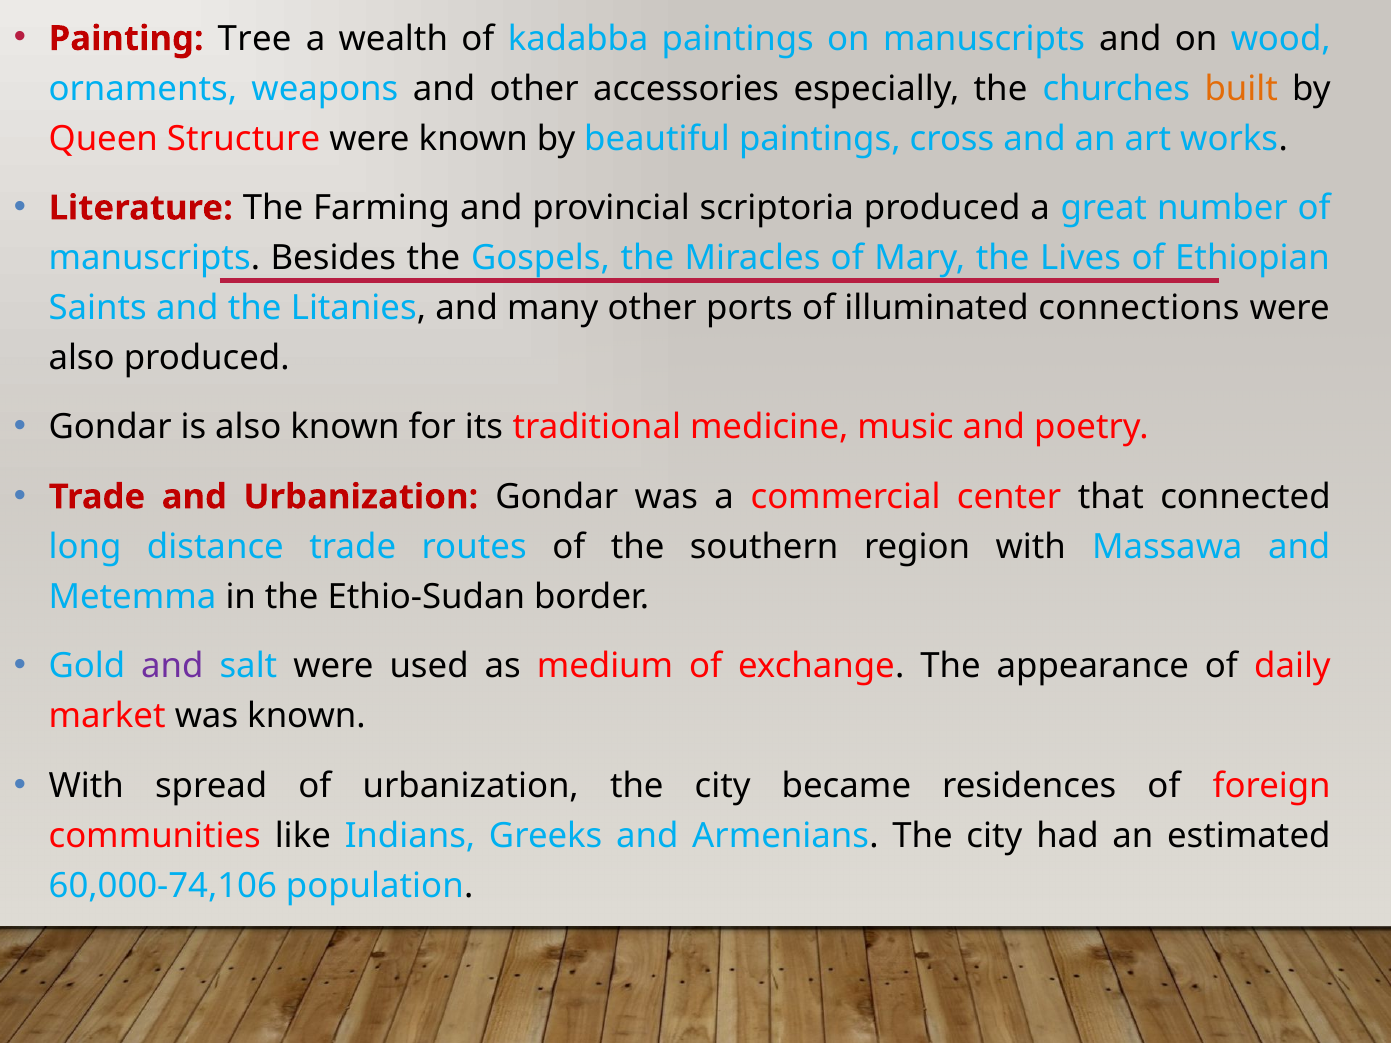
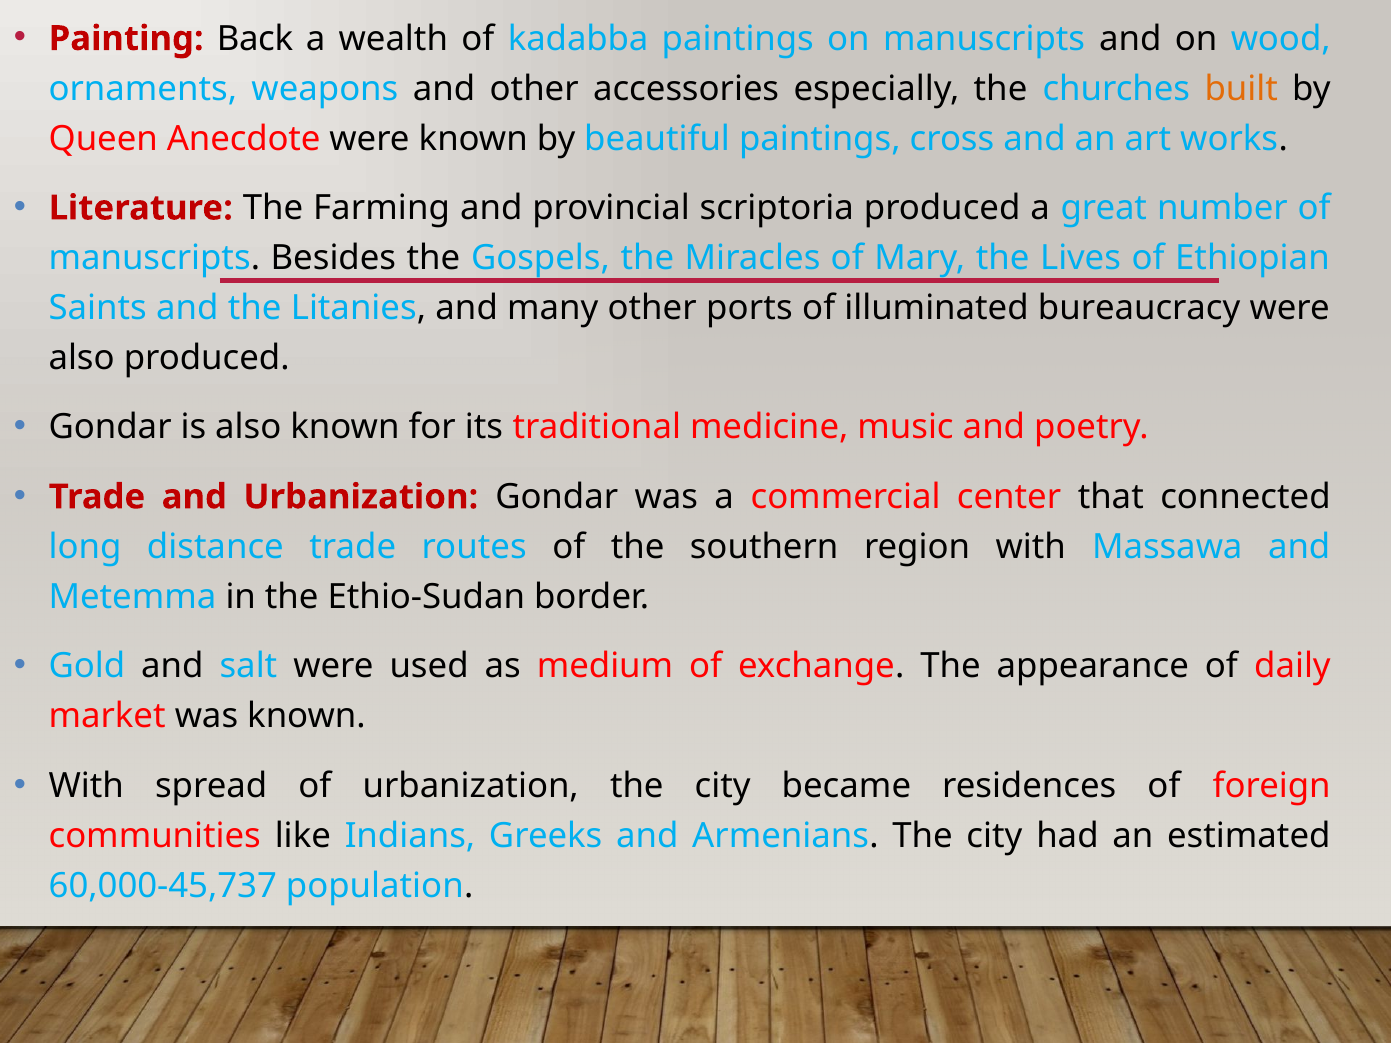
Tree: Tree -> Back
Structure: Structure -> Anecdote
connections: connections -> bureaucracy
and at (172, 666) colour: purple -> black
60,000-74,106: 60,000-74,106 -> 60,000-45,737
